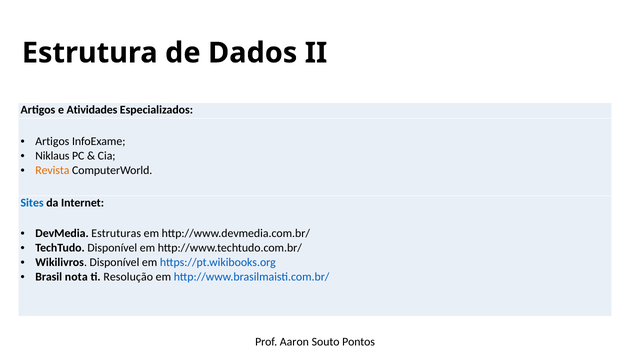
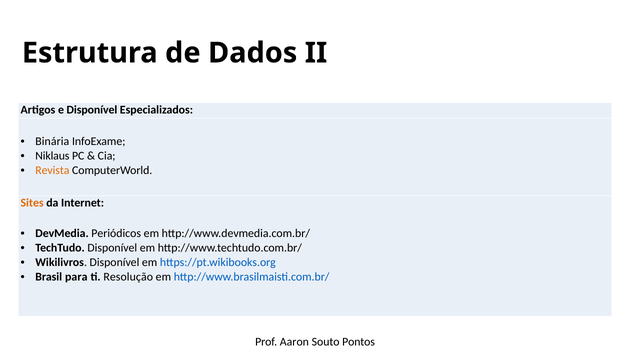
e Atividades: Atividades -> Disponível
Artigos at (52, 142): Artigos -> Binária
Sites colour: blue -> orange
Estruturas: Estruturas -> Periódicos
nota: nota -> para
